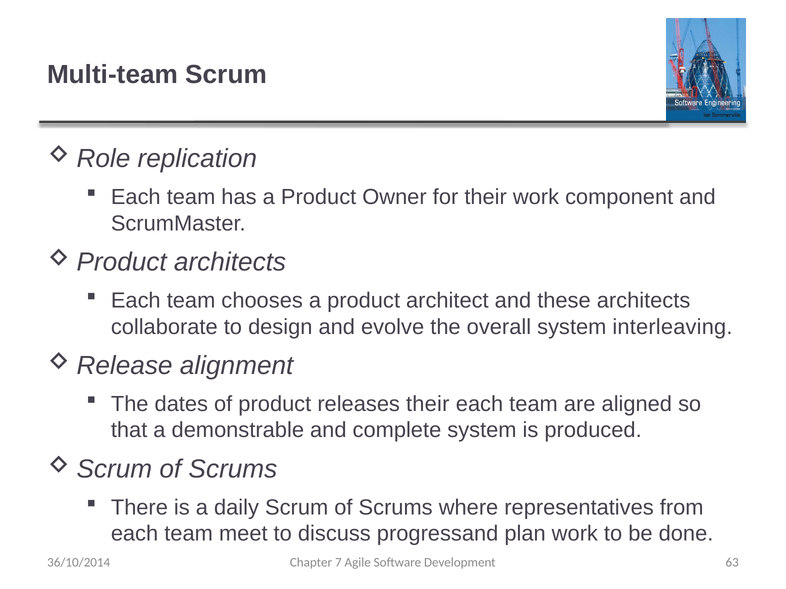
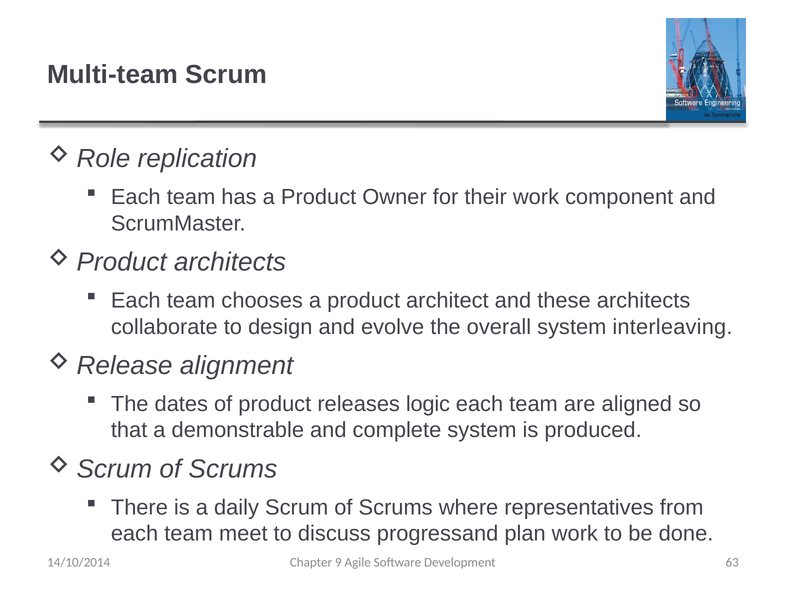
releases their: their -> logic
36/10/2014: 36/10/2014 -> 14/10/2014
7: 7 -> 9
